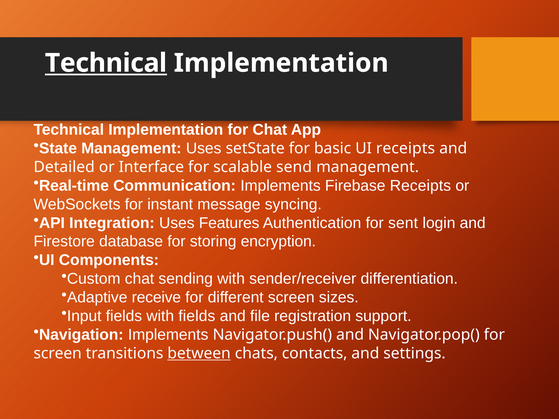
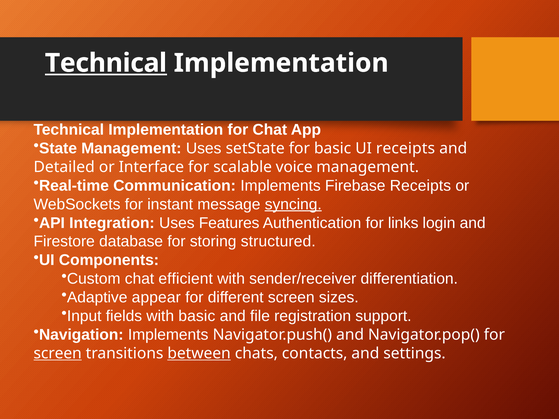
send: send -> voice
syncing underline: none -> present
sent: sent -> links
encryption: encryption -> structured
sending: sending -> efficient
receive: receive -> appear
with fields: fields -> basic
screen at (58, 354) underline: none -> present
